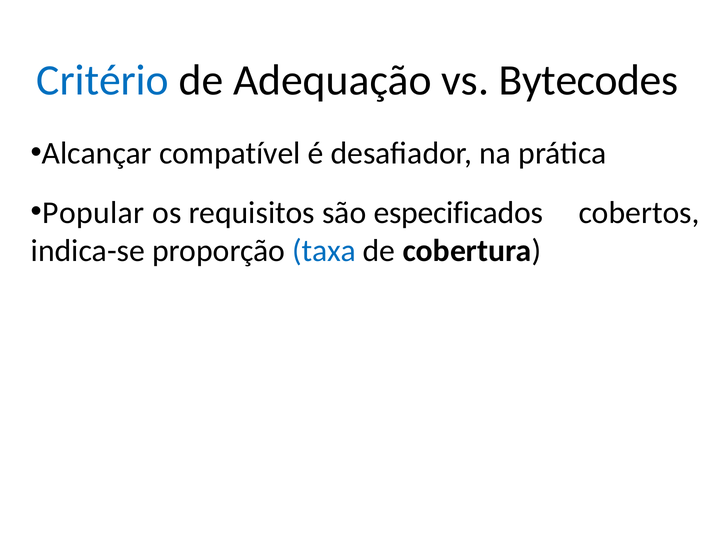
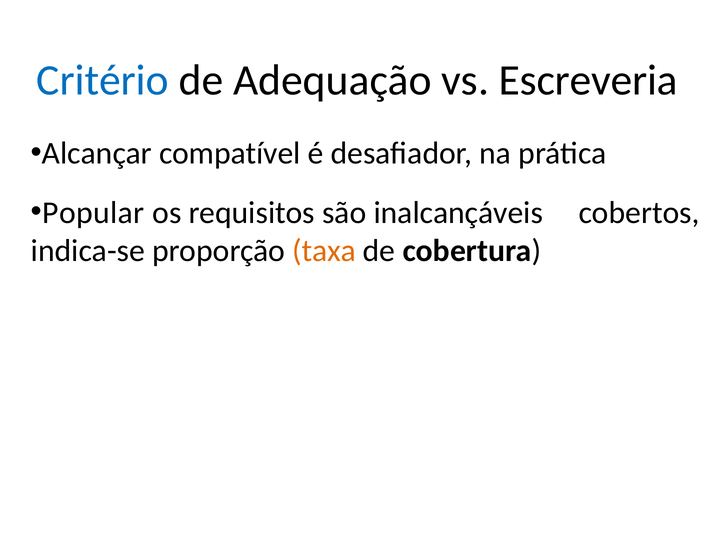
Bytecodes: Bytecodes -> Escreveria
especificados: especificados -> inalcançáveis
taxa colour: blue -> orange
